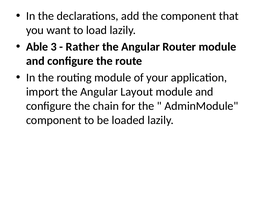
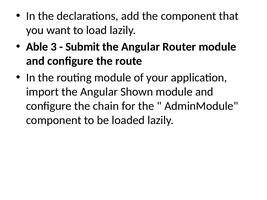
Rather: Rather -> Submit
Layout: Layout -> Shown
